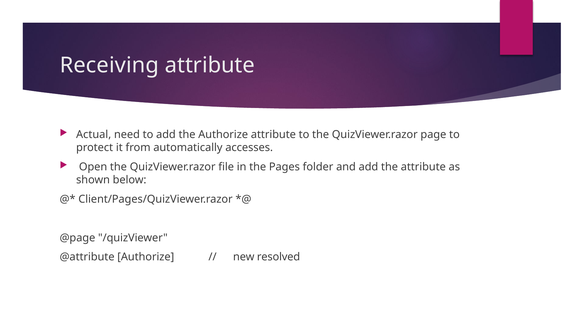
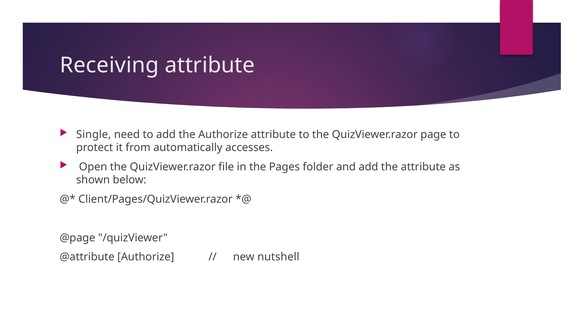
Actual: Actual -> Single
resolved: resolved -> nutshell
